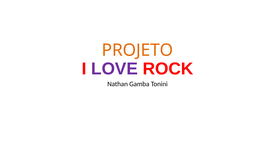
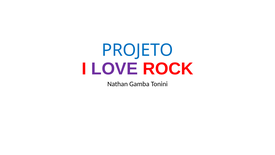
PROJETO colour: orange -> blue
